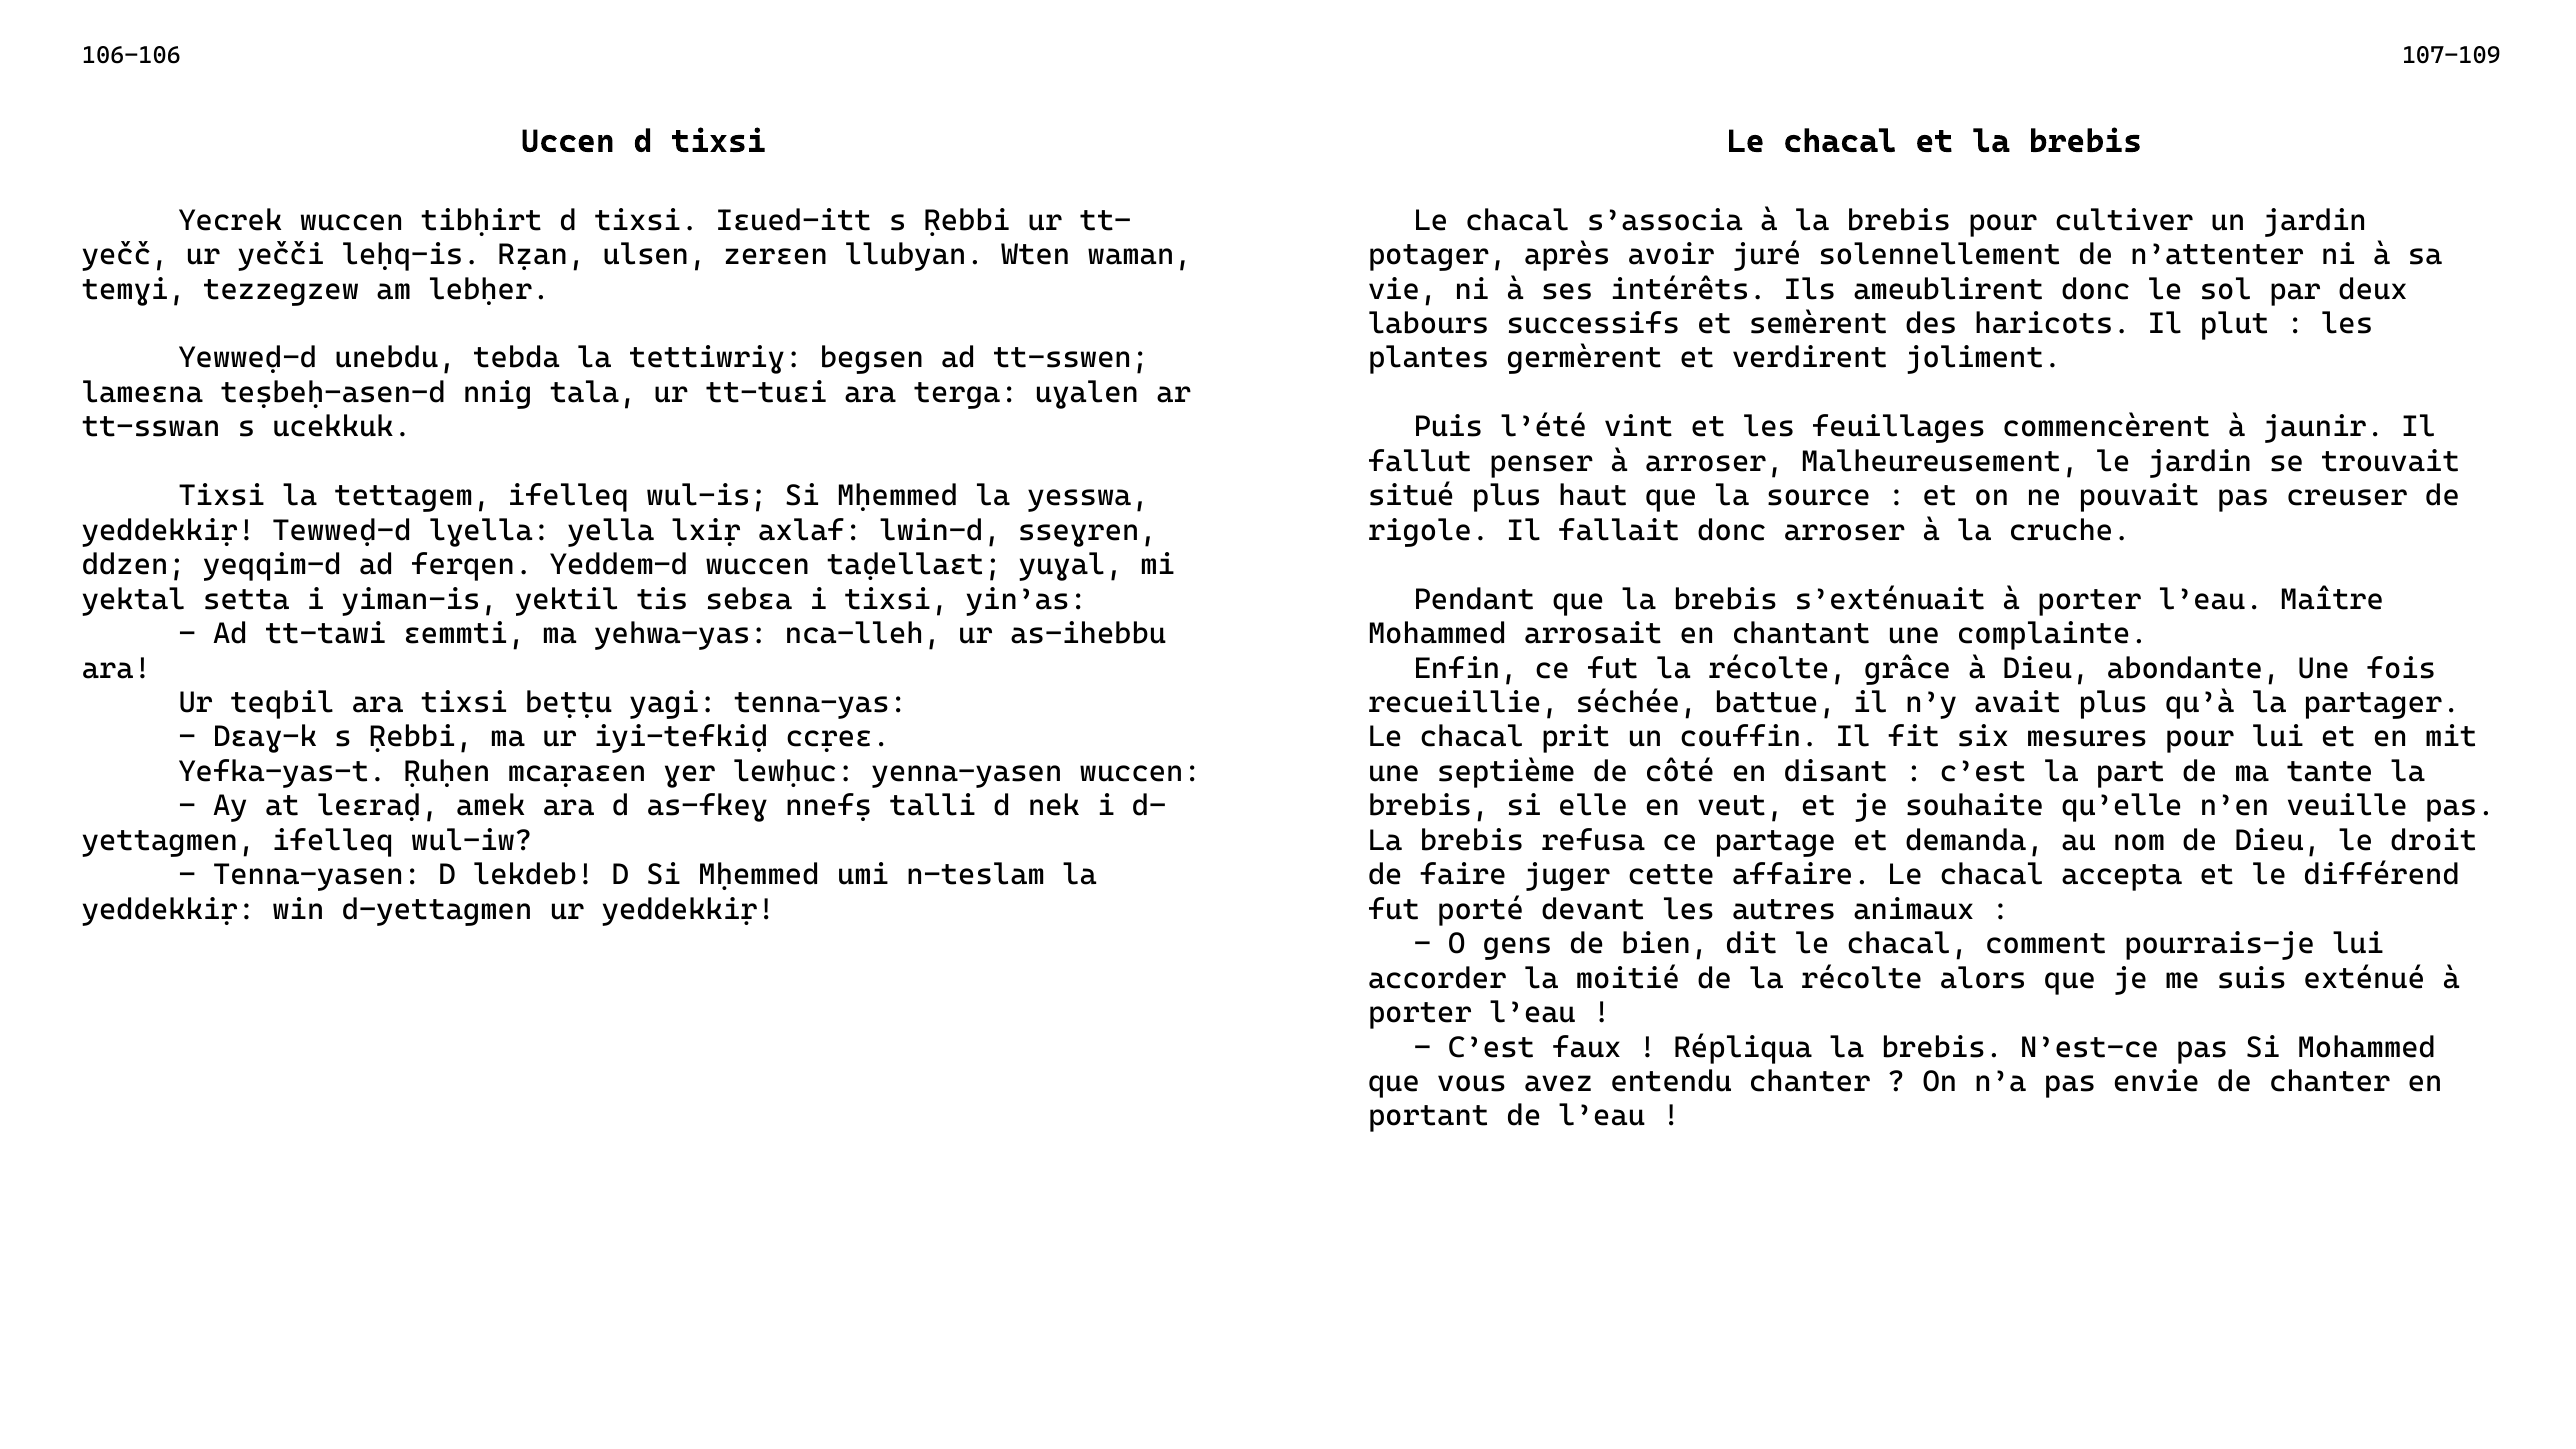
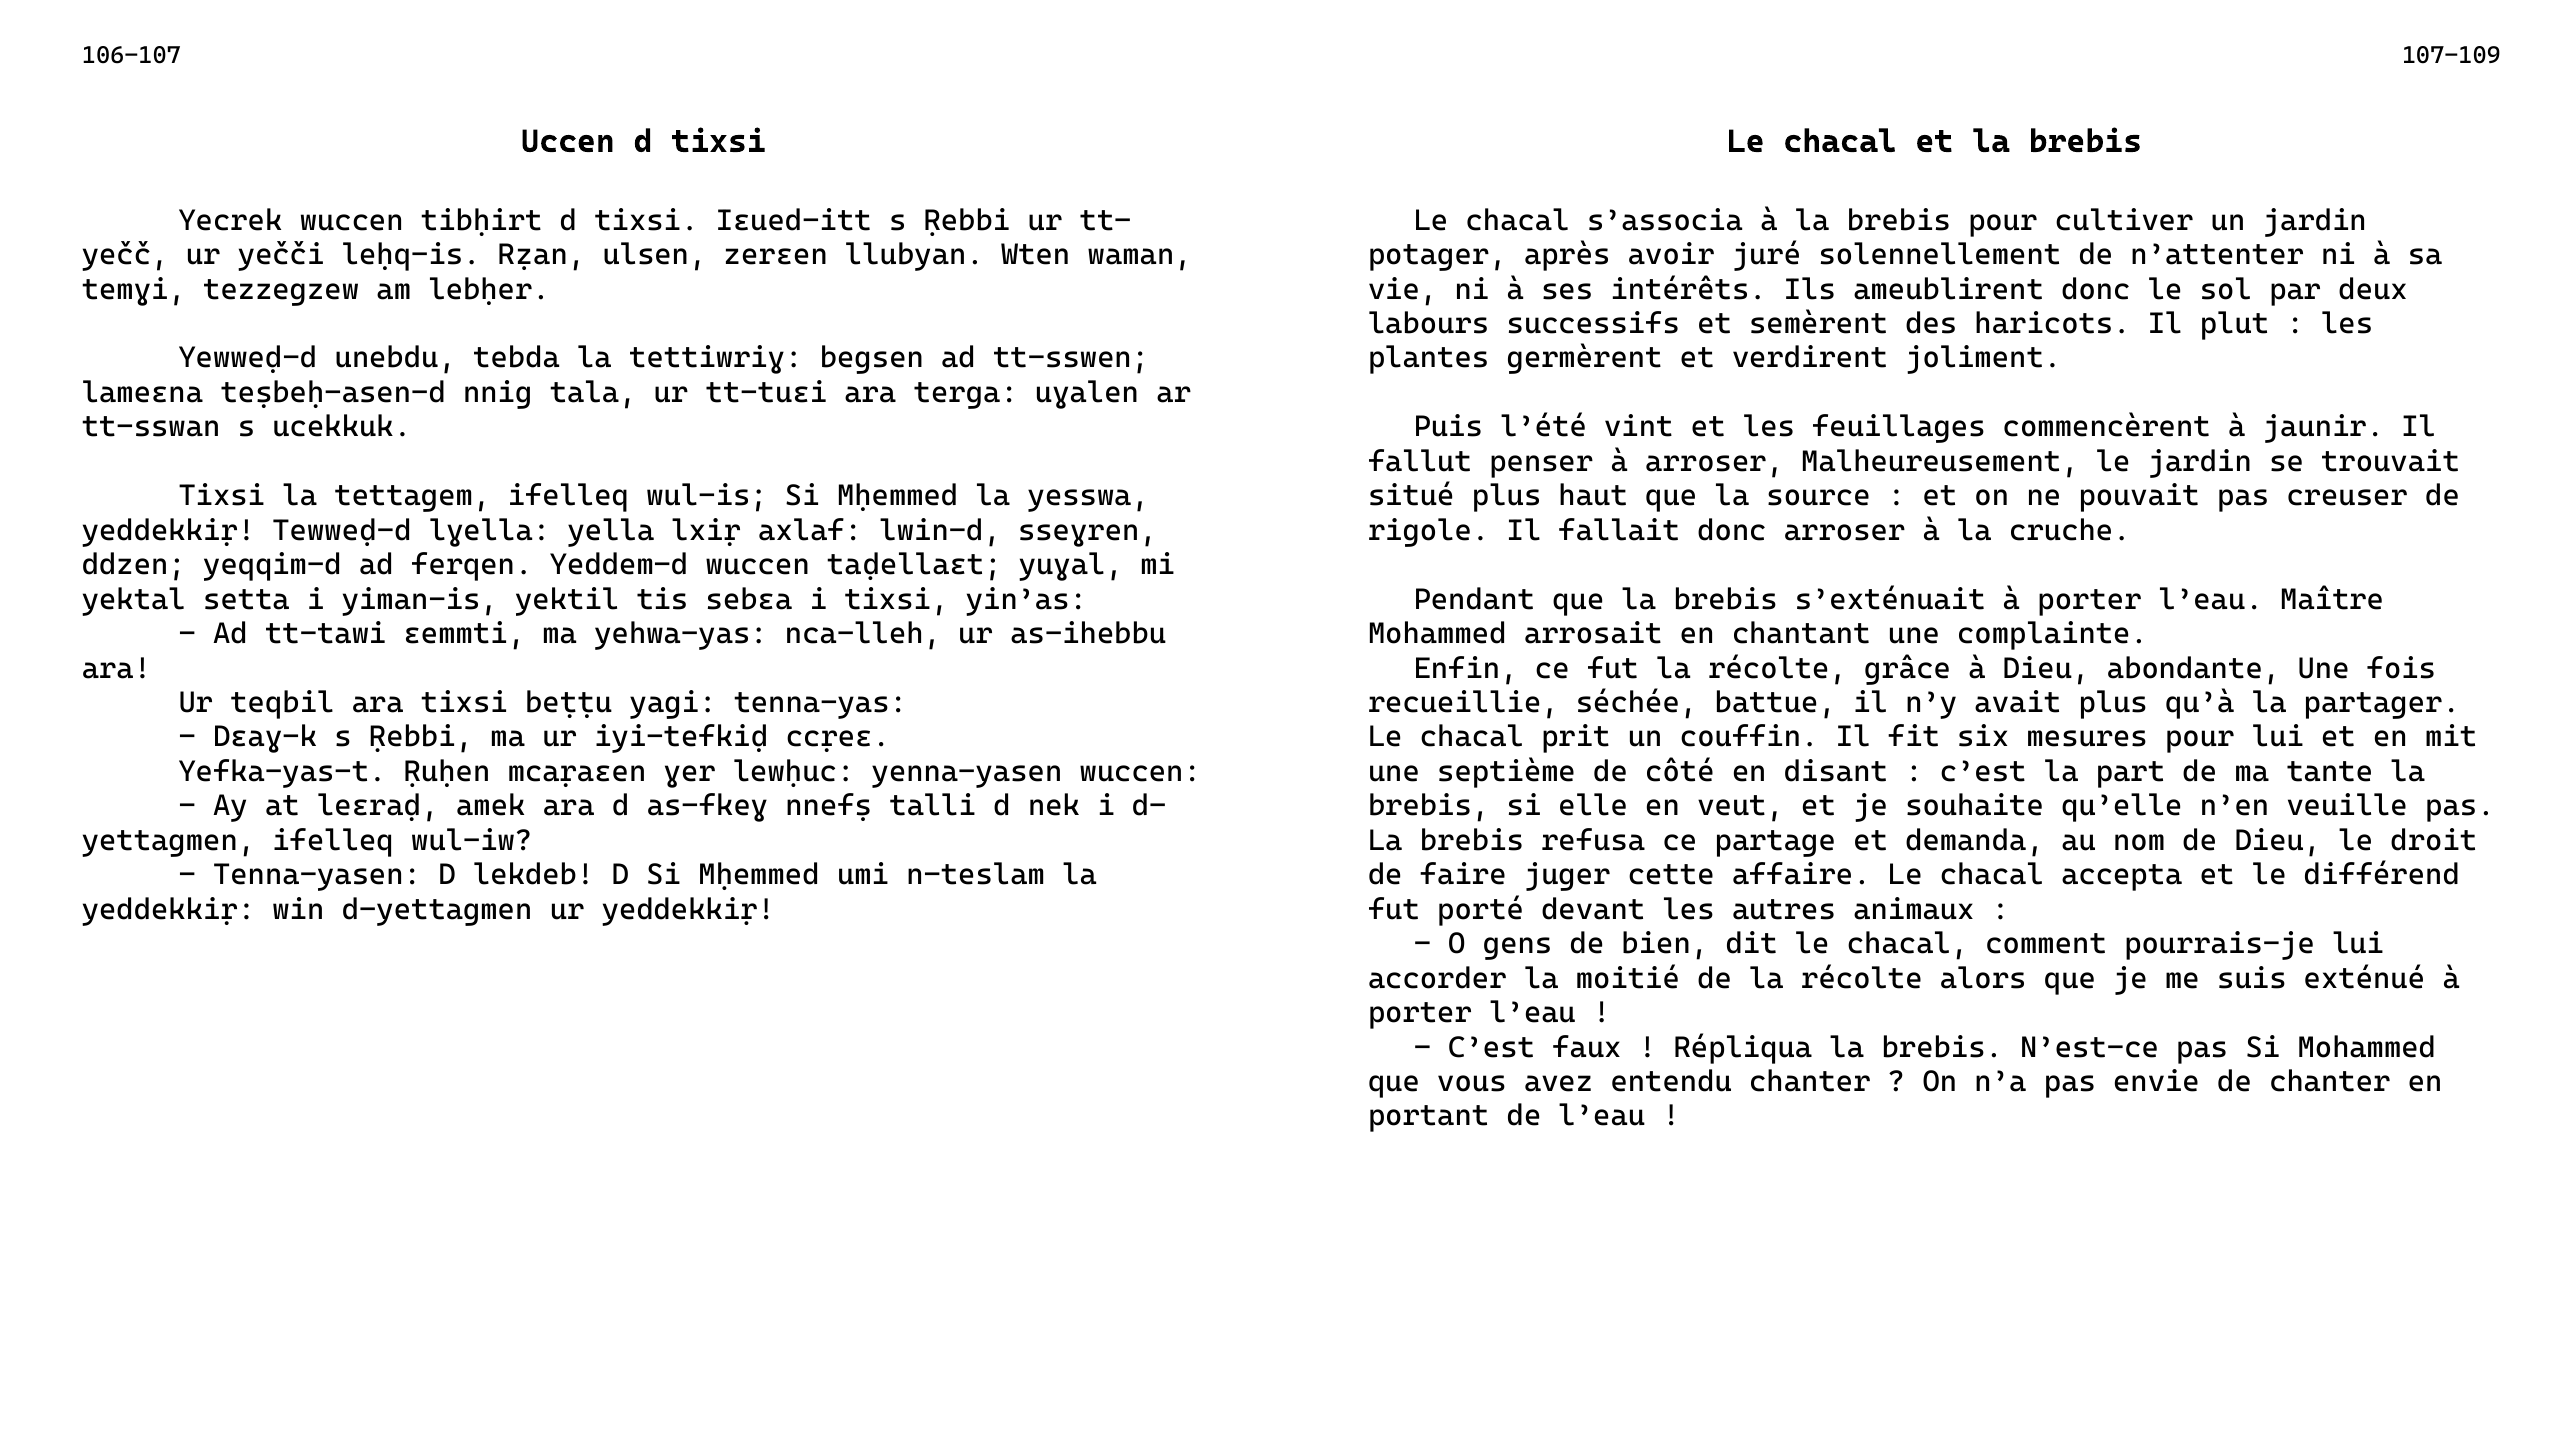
106-106: 106-106 -> 106-107
